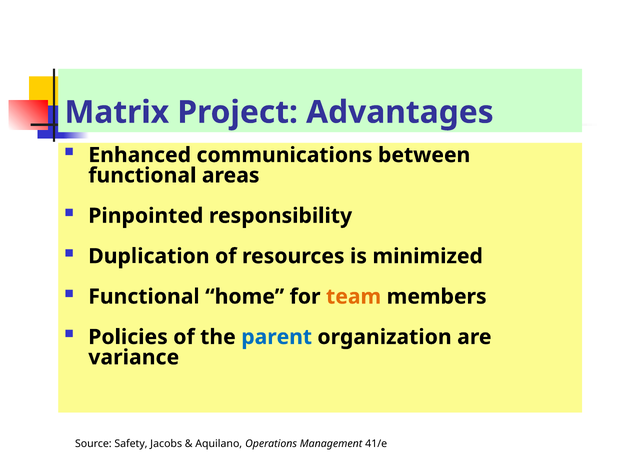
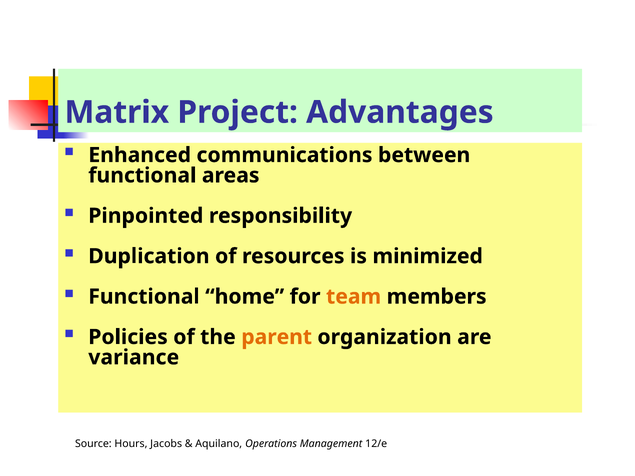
parent colour: blue -> orange
Safety: Safety -> Hours
41/e: 41/e -> 12/e
